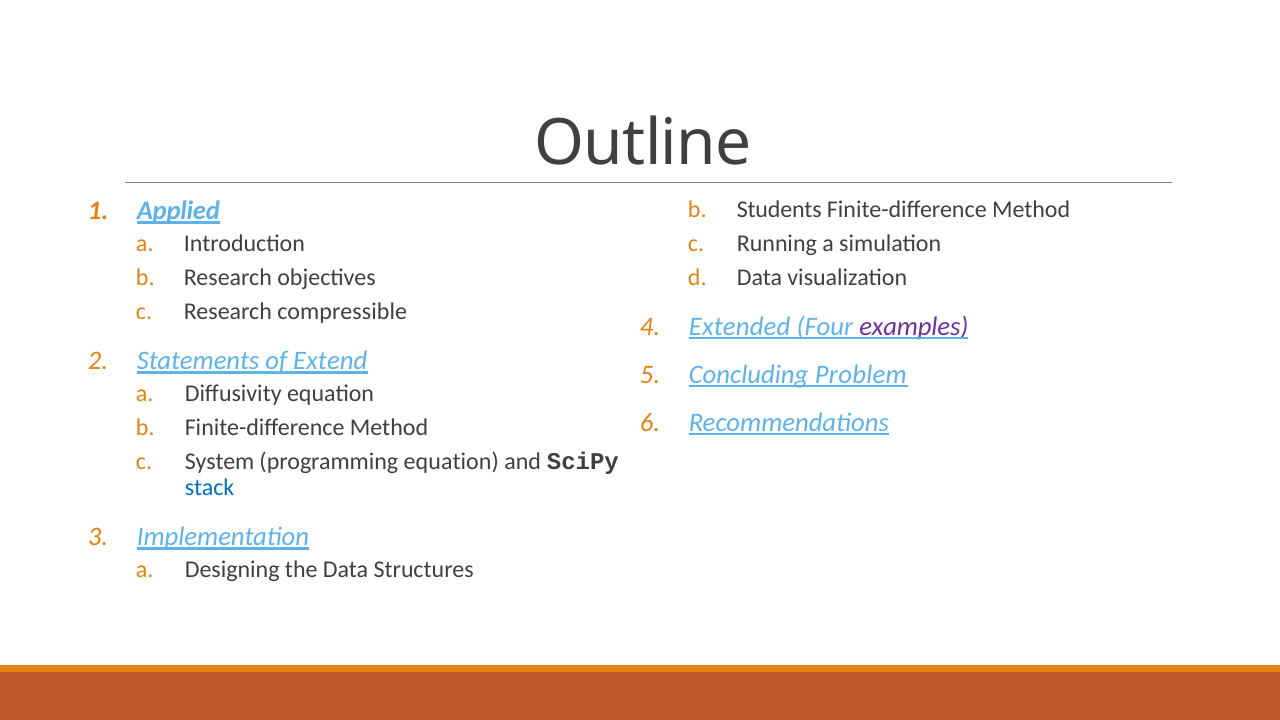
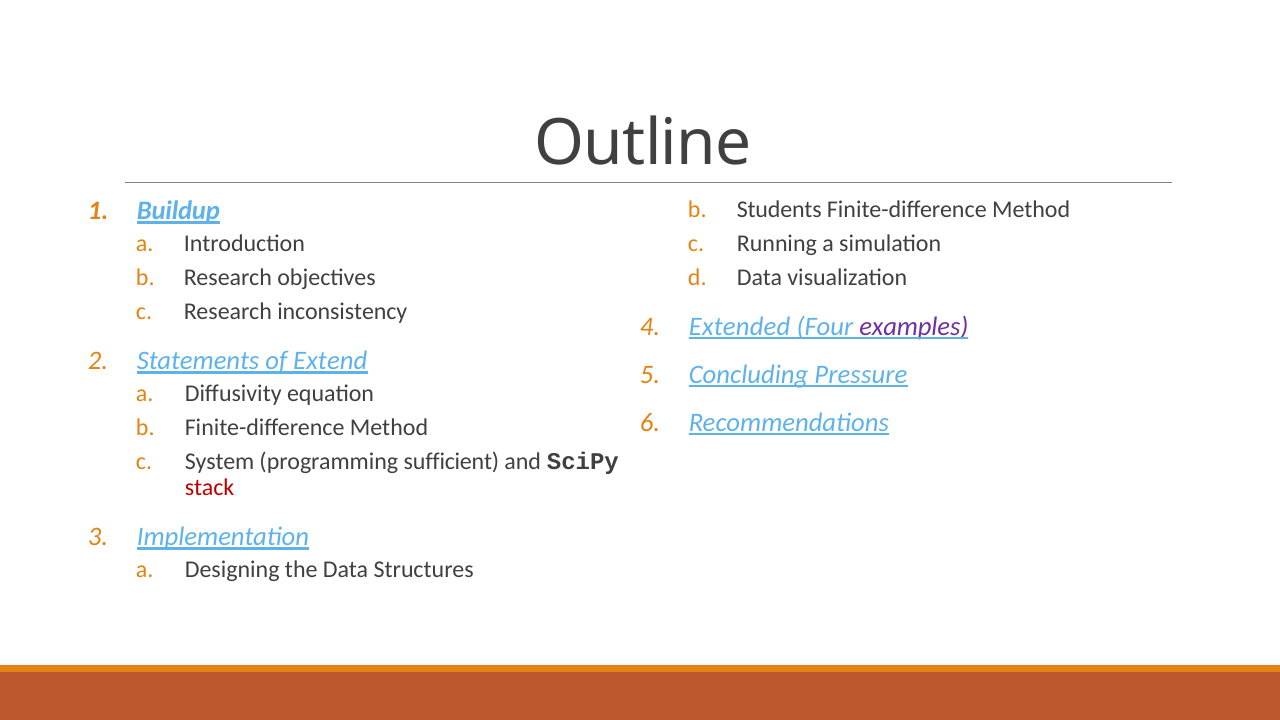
Applied: Applied -> Buildup
compressible: compressible -> inconsistency
Problem: Problem -> Pressure
programming equation: equation -> sufficient
stack colour: blue -> red
